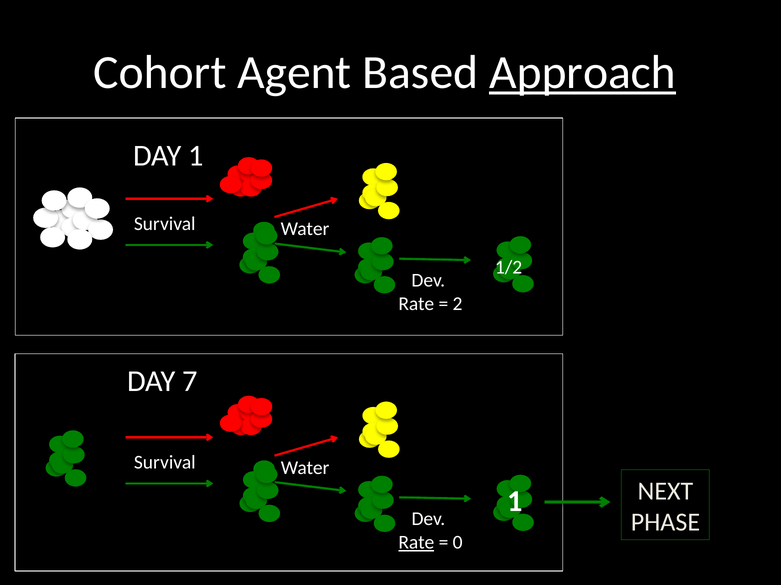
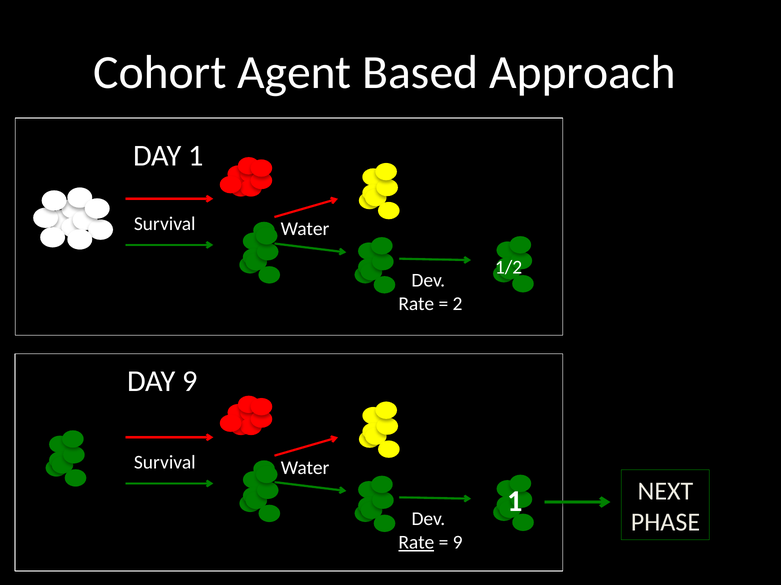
Approach underline: present -> none
DAY 7: 7 -> 9
0 at (458, 543): 0 -> 9
